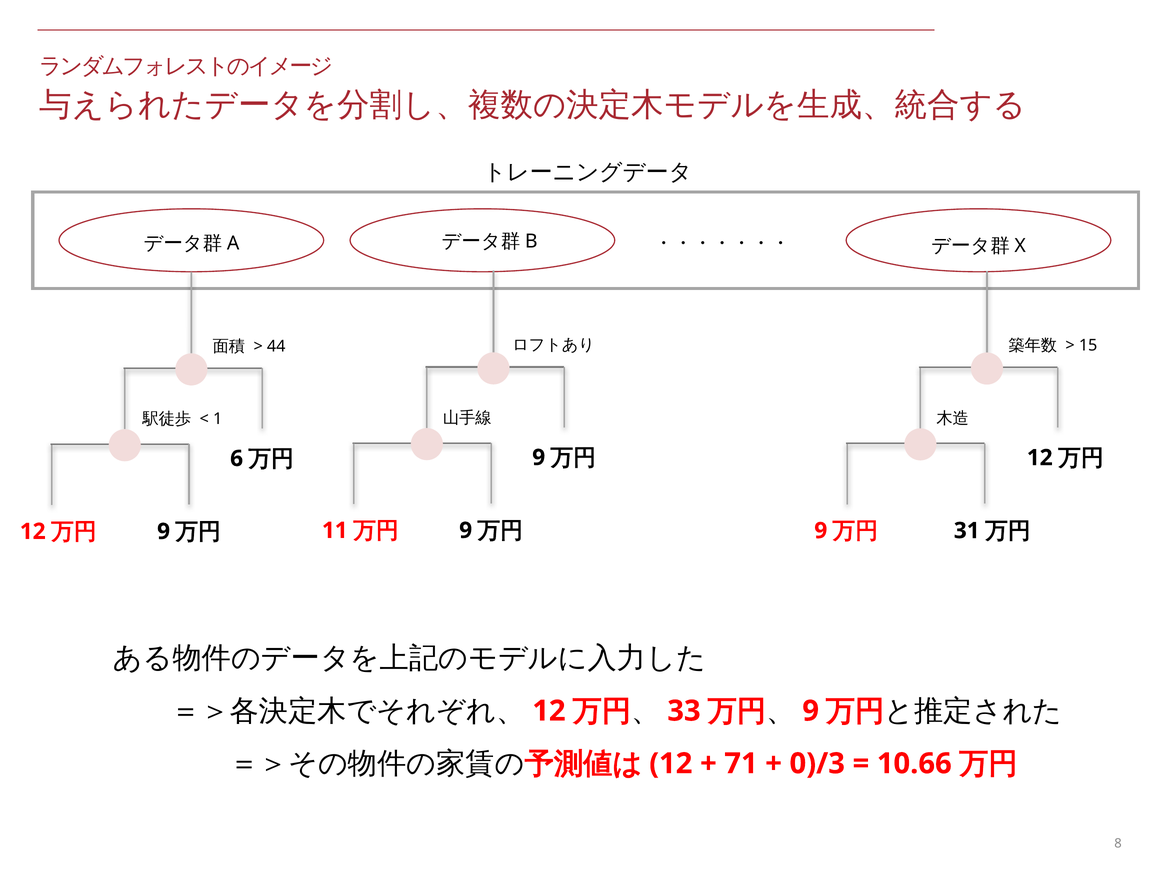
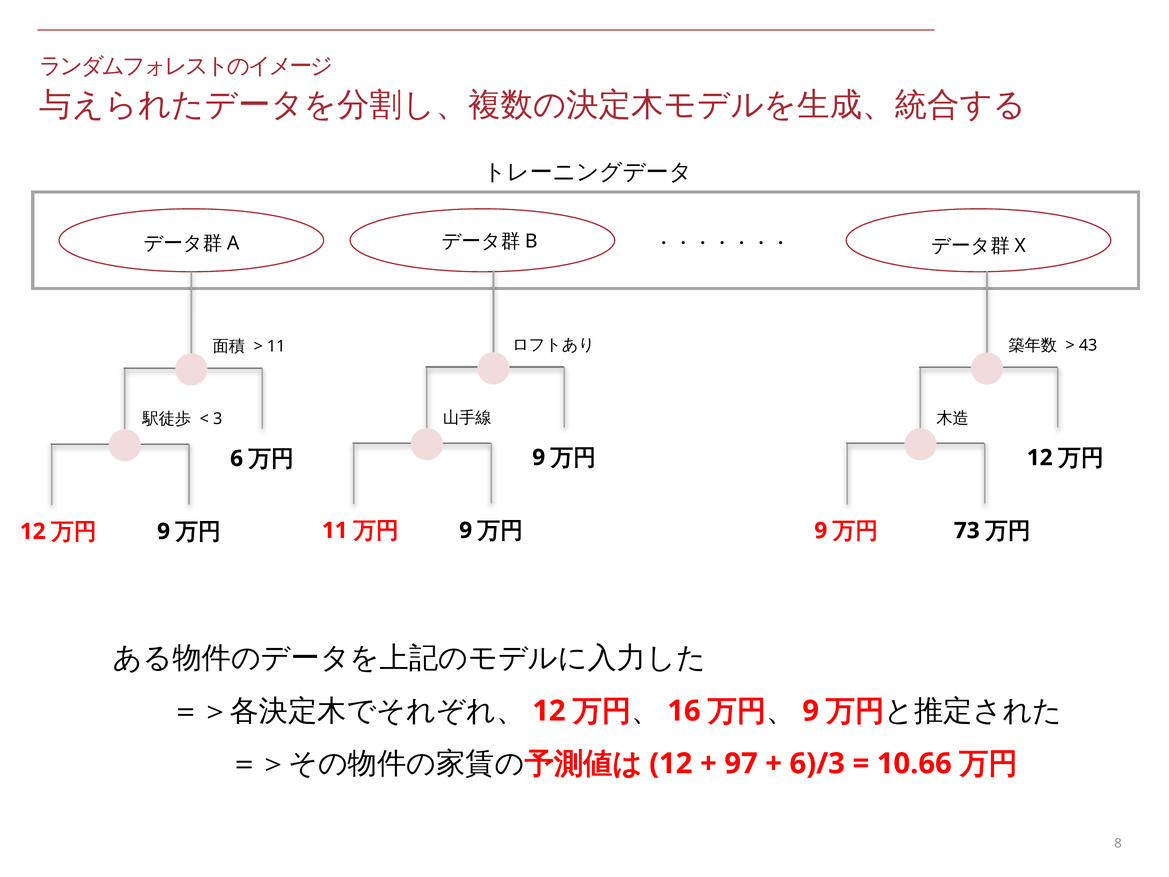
15: 15 -> 43
44 at (276, 346): 44 -> 11
1: 1 -> 3
31: 31 -> 73
33: 33 -> 16
71: 71 -> 97
0)/3: 0)/3 -> 6)/3
